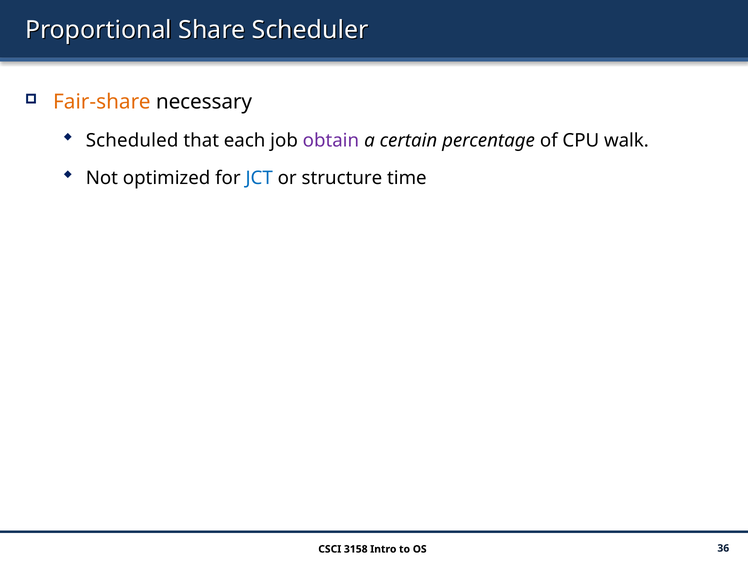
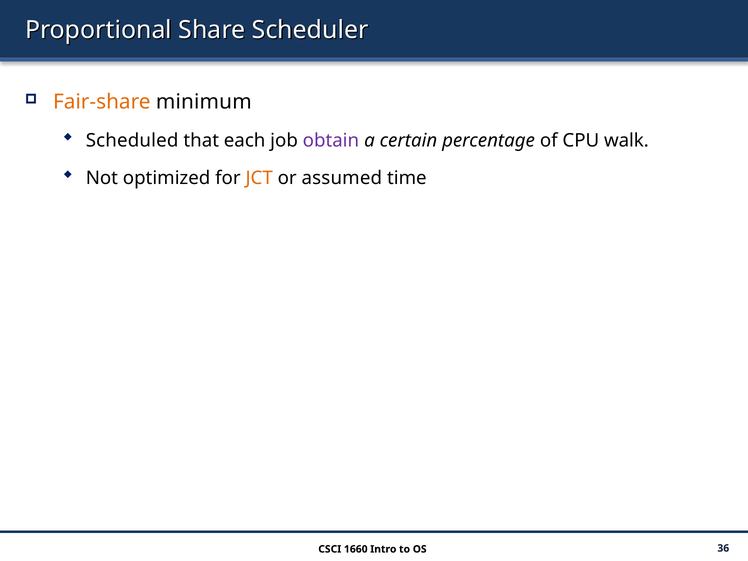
necessary: necessary -> minimum
JCT colour: blue -> orange
structure: structure -> assumed
3158: 3158 -> 1660
